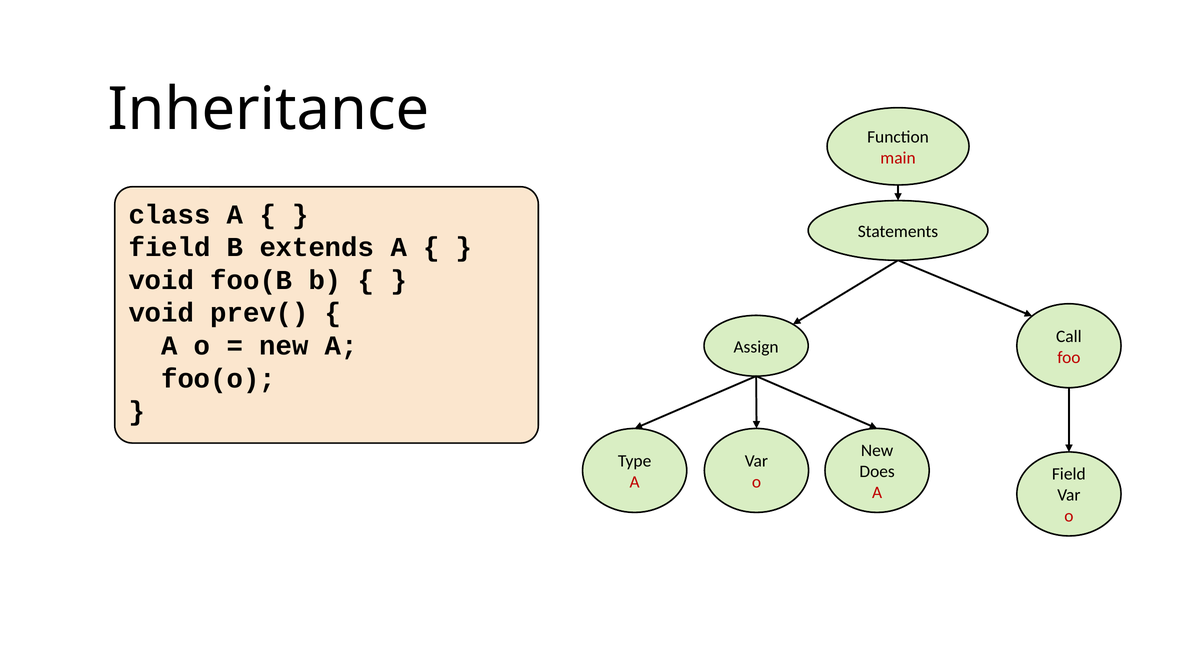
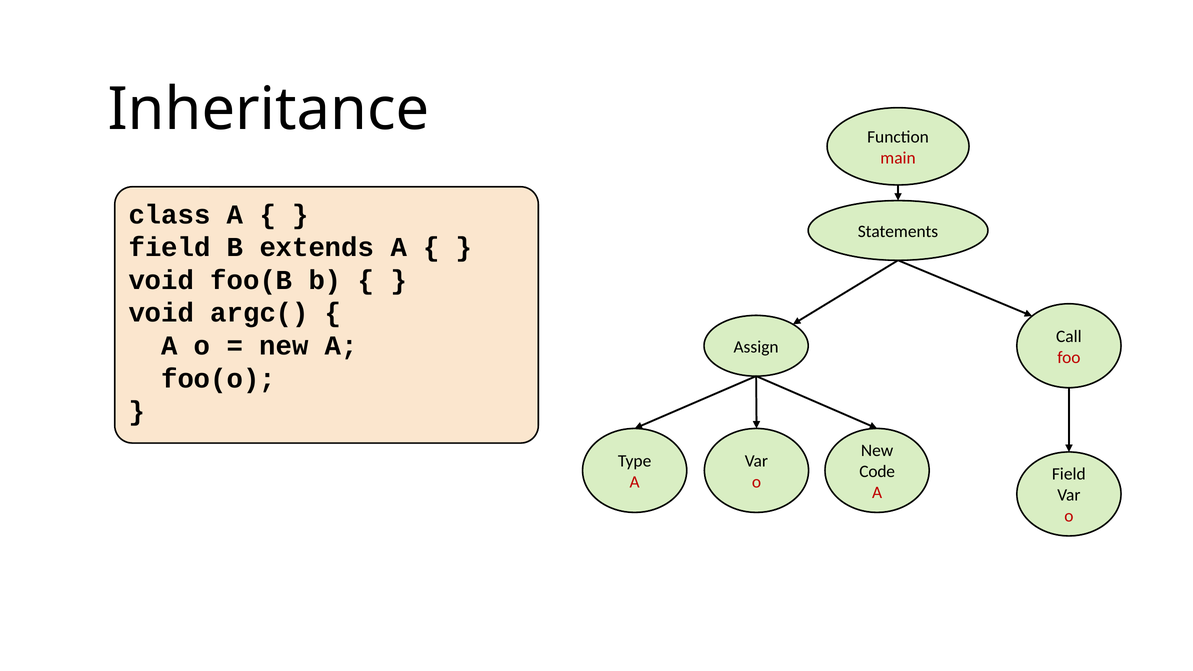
prev(: prev( -> argc(
Does: Does -> Code
